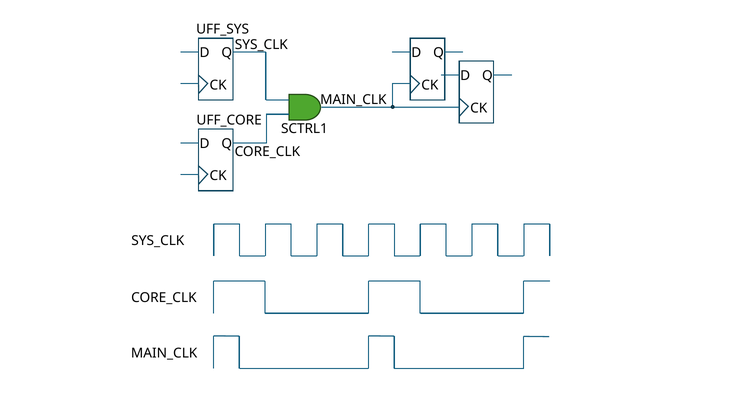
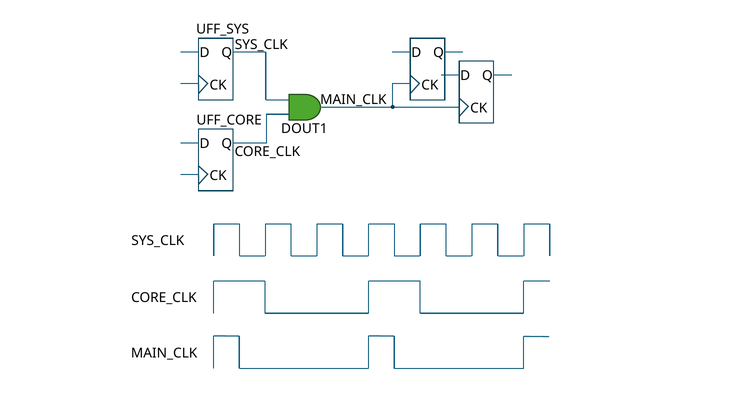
SCTRL1: SCTRL1 -> DOUT1
